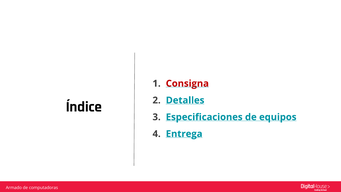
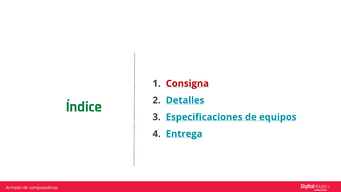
Índice colour: black -> green
